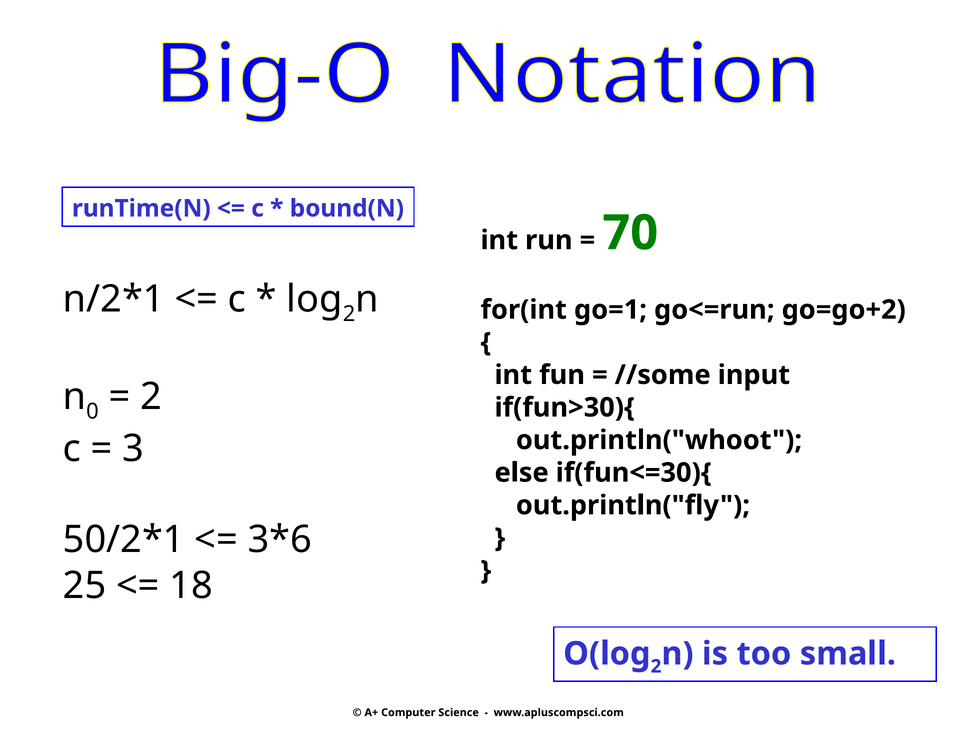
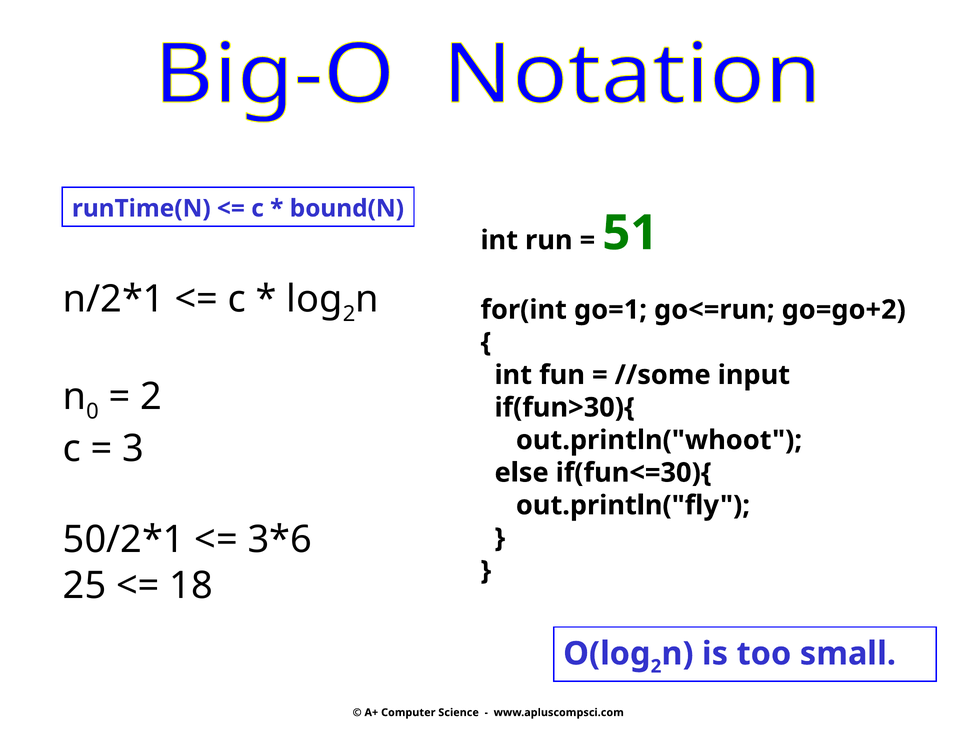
70: 70 -> 51
